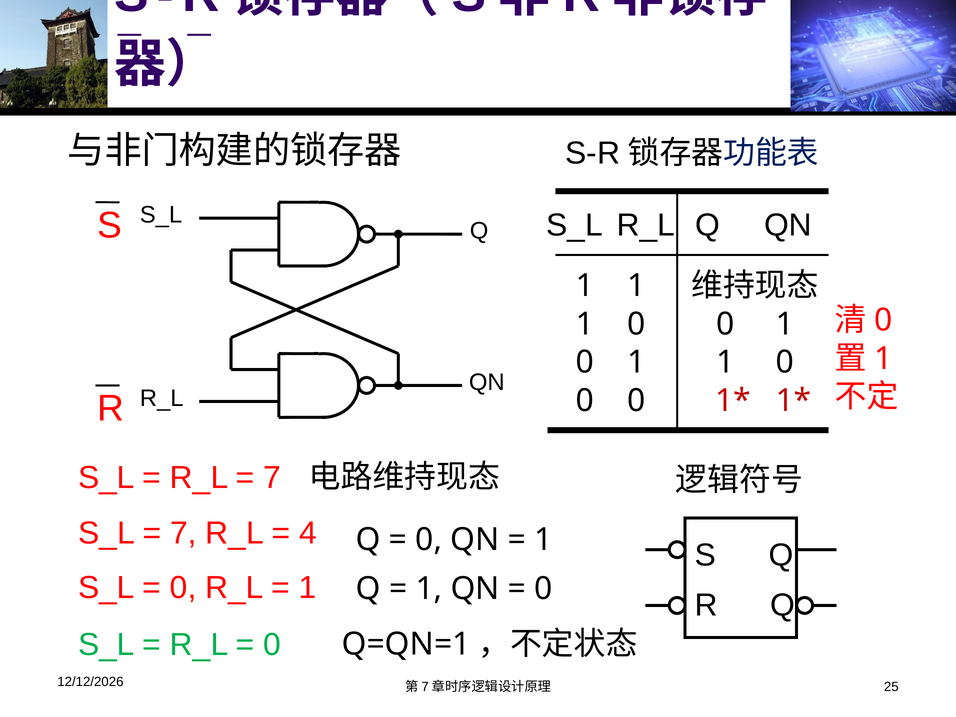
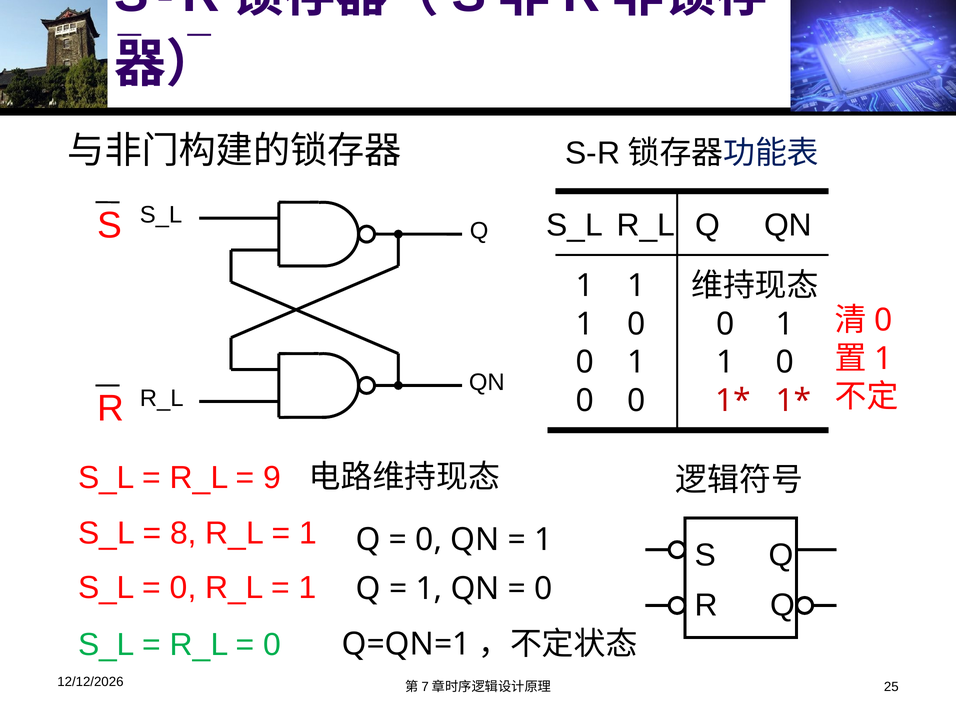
7 at (272, 478): 7 -> 9
7 at (183, 533): 7 -> 8
4 at (308, 533): 4 -> 1
